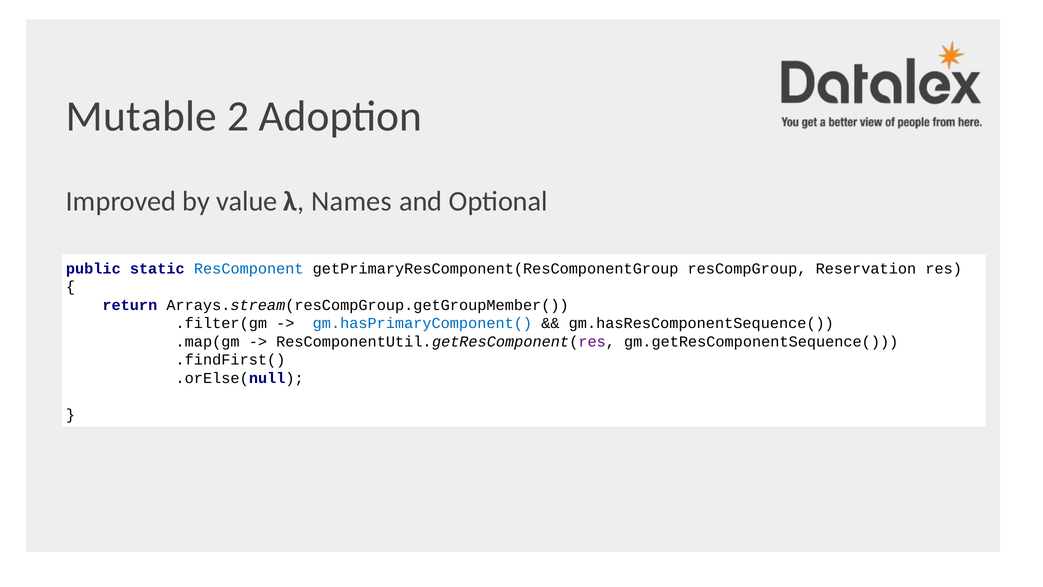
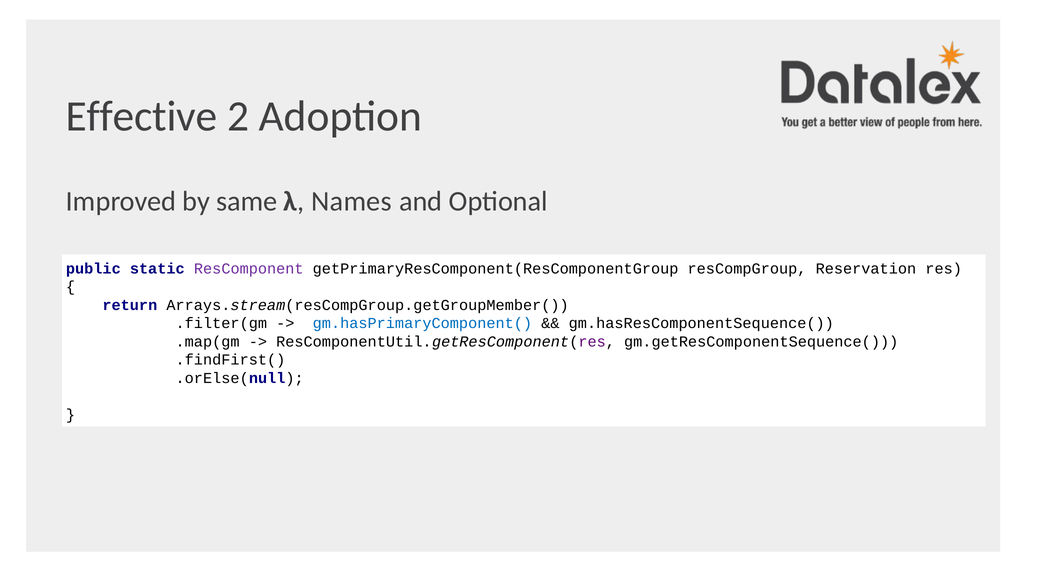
Mutable: Mutable -> Effective
value: value -> same
ResComponent colour: blue -> purple
